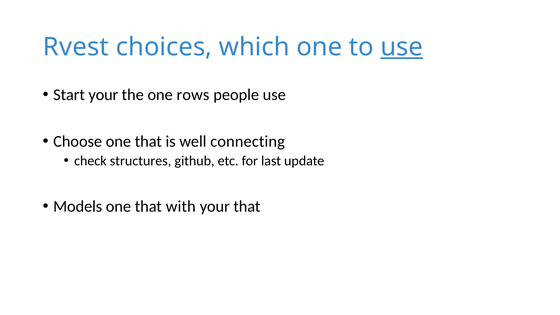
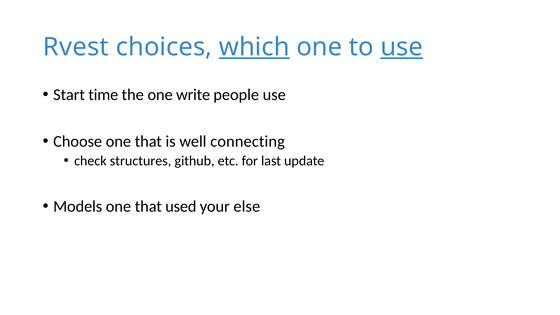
which underline: none -> present
Start your: your -> time
rows: rows -> write
with: with -> used
your that: that -> else
